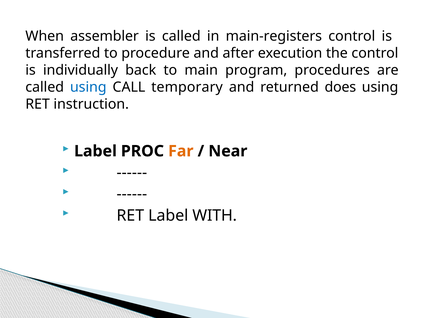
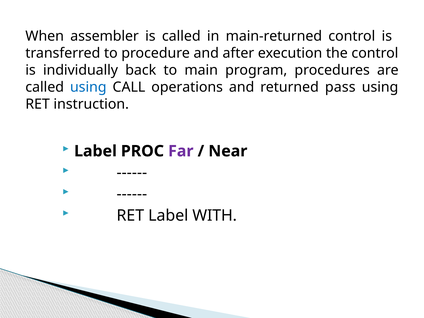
main-registers: main-registers -> main-returned
temporary: temporary -> operations
does: does -> pass
Far colour: orange -> purple
